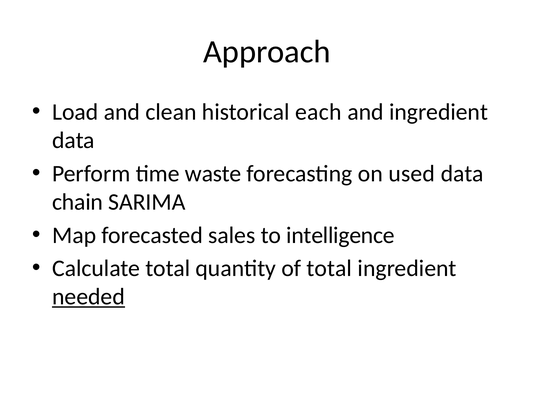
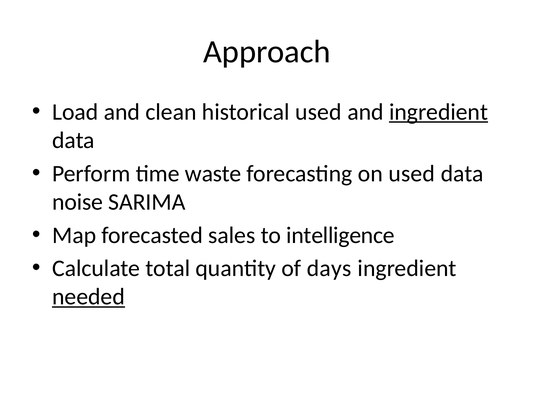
historical each: each -> used
ingredient at (439, 112) underline: none -> present
chain: chain -> noise
of total: total -> days
